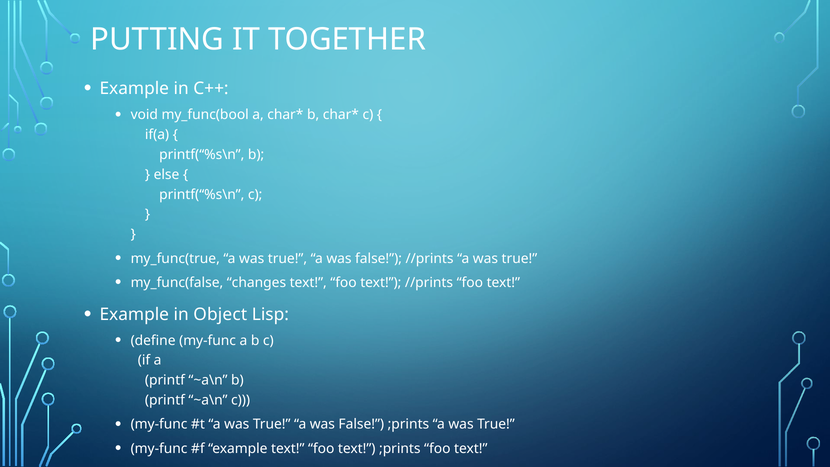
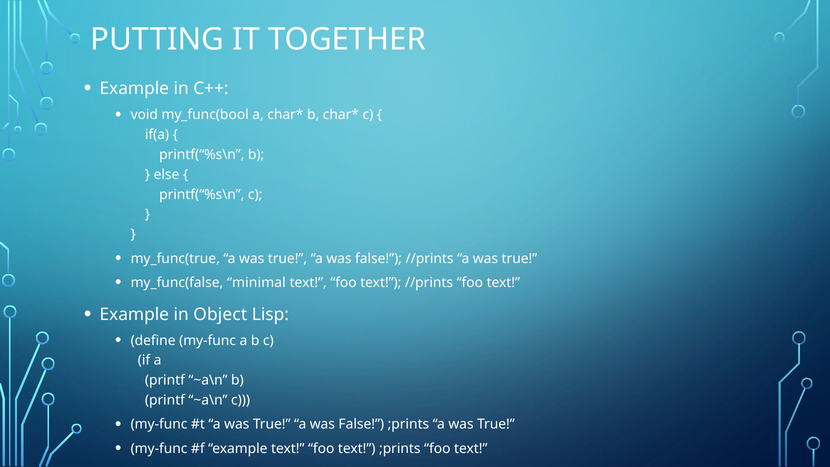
changes: changes -> minimal
